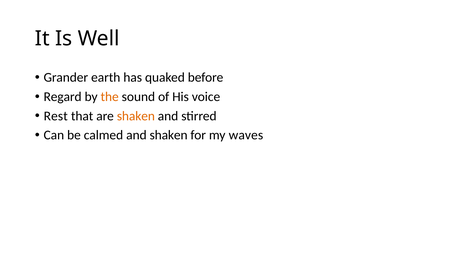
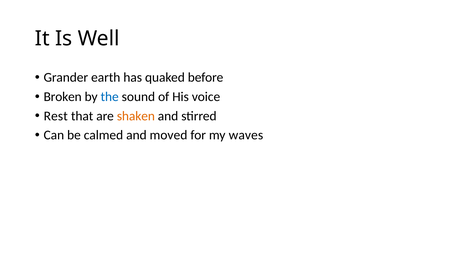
Regard: Regard -> Broken
the colour: orange -> blue
and shaken: shaken -> moved
